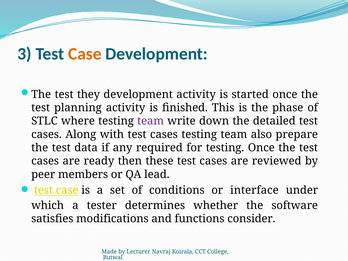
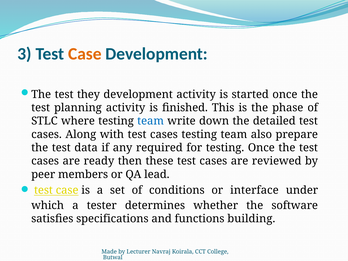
team at (151, 121) colour: purple -> blue
modifications: modifications -> specifications
consider: consider -> building
